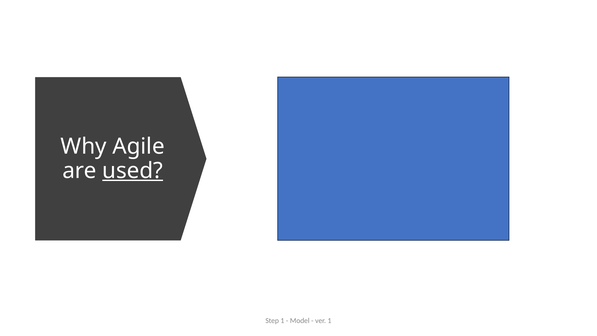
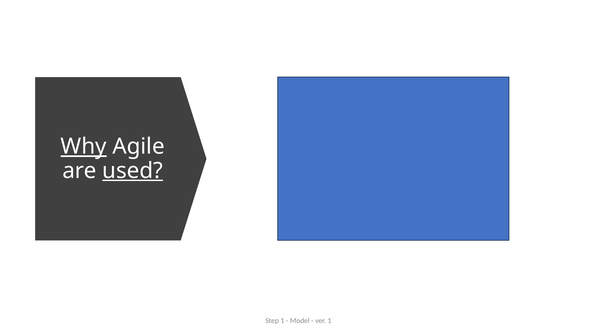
Why underline: none -> present
